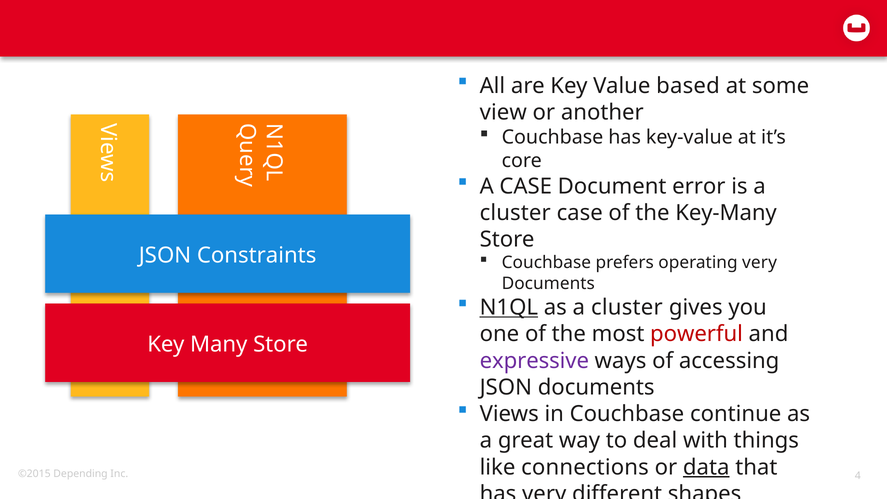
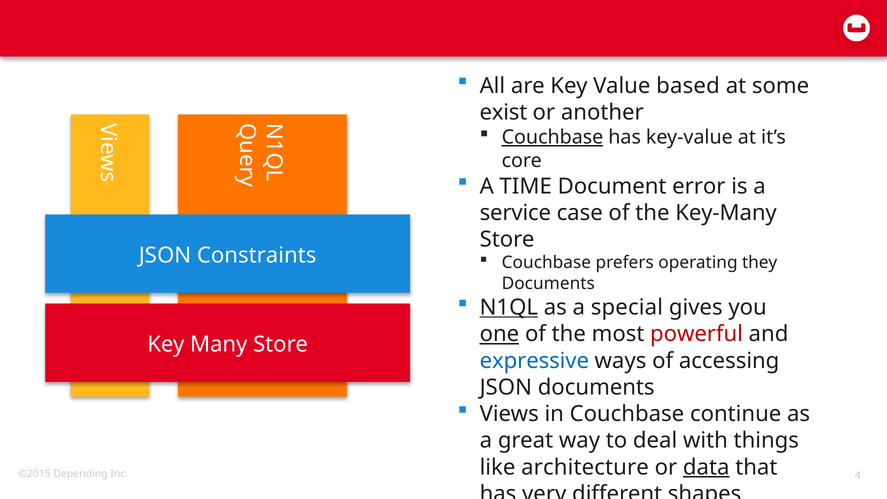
view: view -> exist
Couchbase at (552, 137) underline: none -> present
A CASE: CASE -> TIME
cluster at (515, 213): cluster -> service
operating very: very -> they
as a cluster: cluster -> special
one underline: none -> present
expressive colour: purple -> blue
connections: connections -> architecture
